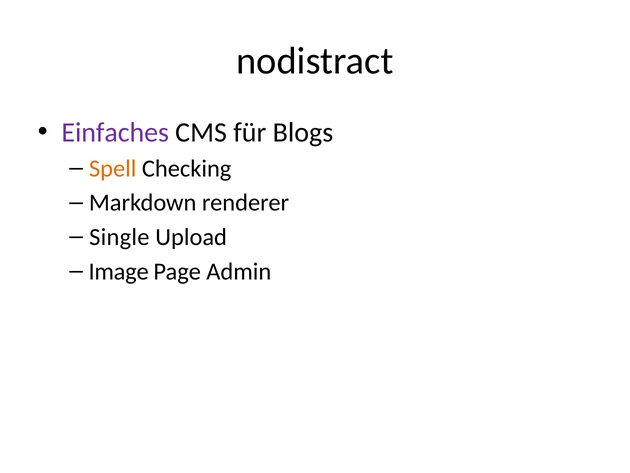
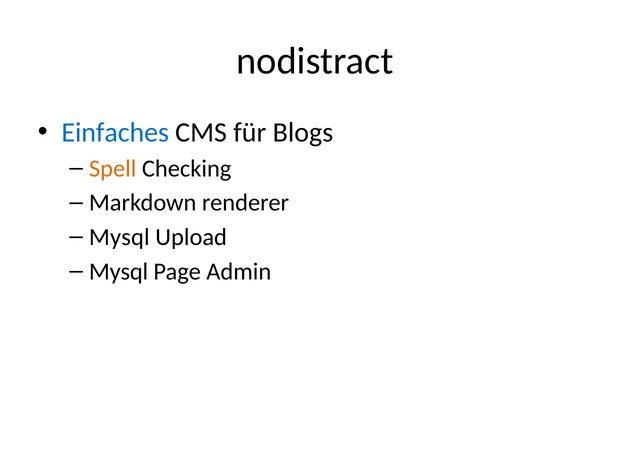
Einfaches colour: purple -> blue
Single at (119, 237): Single -> Mysql
Image at (119, 271): Image -> Mysql
